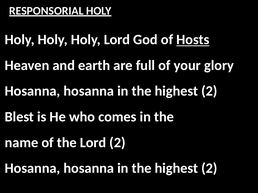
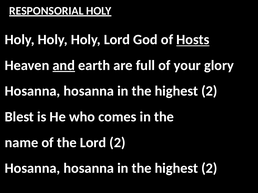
and underline: none -> present
